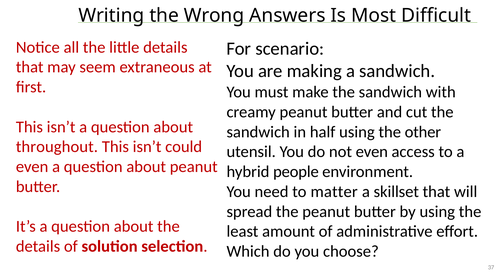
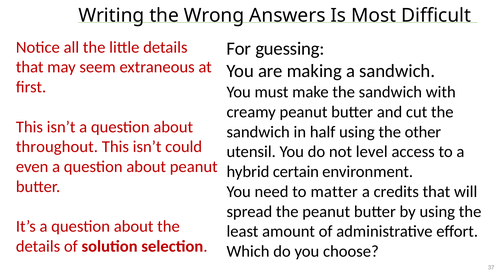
scenario: scenario -> guessing
not even: even -> level
people: people -> certain
skillset: skillset -> credits
